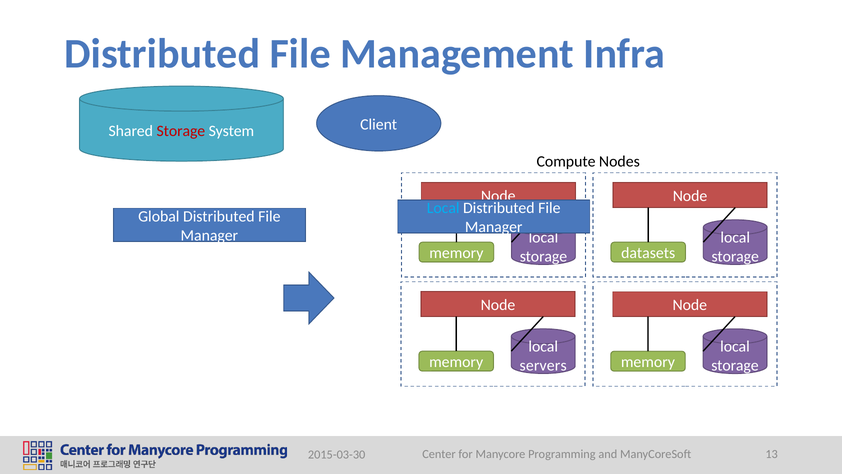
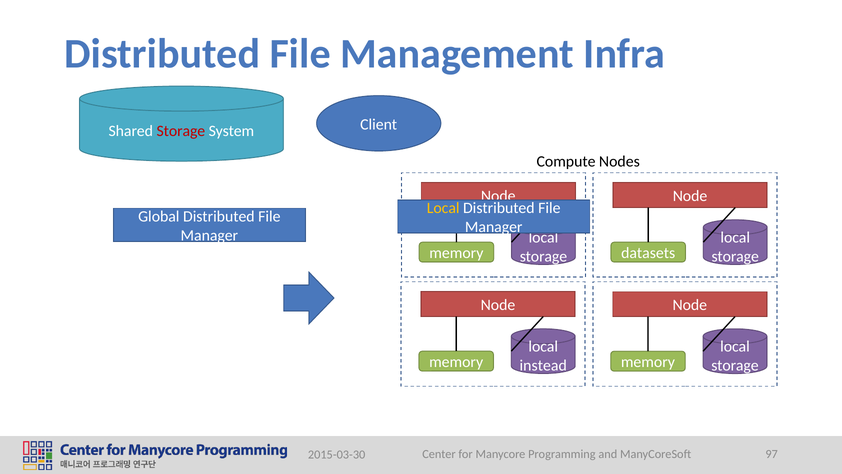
Local at (443, 208) colour: light blue -> yellow
servers: servers -> instead
13: 13 -> 97
